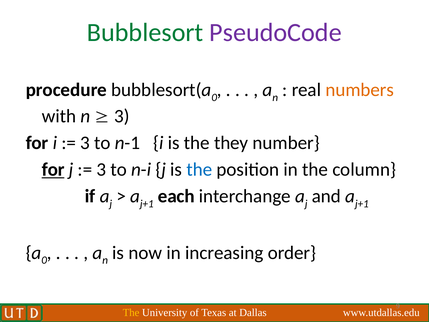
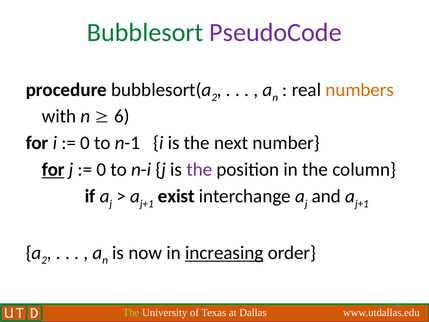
0 at (214, 97): 0 -> 2
3 at (122, 116): 3 -> 6
3 at (85, 143): 3 -> 0
they: they -> next
3 at (101, 169): 3 -> 0
the at (199, 169) colour: blue -> purple
each: each -> exist
0 at (44, 260): 0 -> 2
increasing underline: none -> present
The at (131, 313) colour: yellow -> light green
